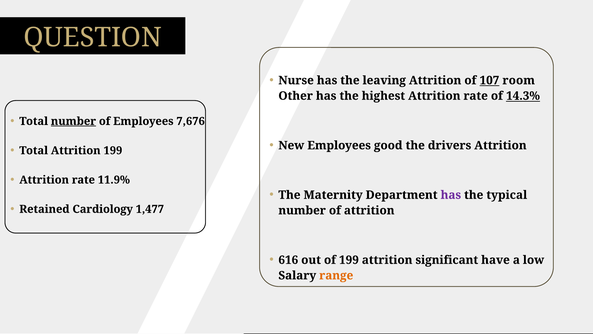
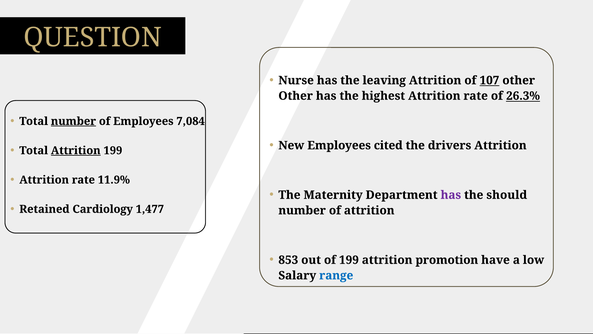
107 room: room -> other
14.3%: 14.3% -> 26.3%
7,676: 7,676 -> 7,084
good: good -> cited
Attrition at (76, 150) underline: none -> present
typical: typical -> should
616: 616 -> 853
significant: significant -> promotion
range colour: orange -> blue
